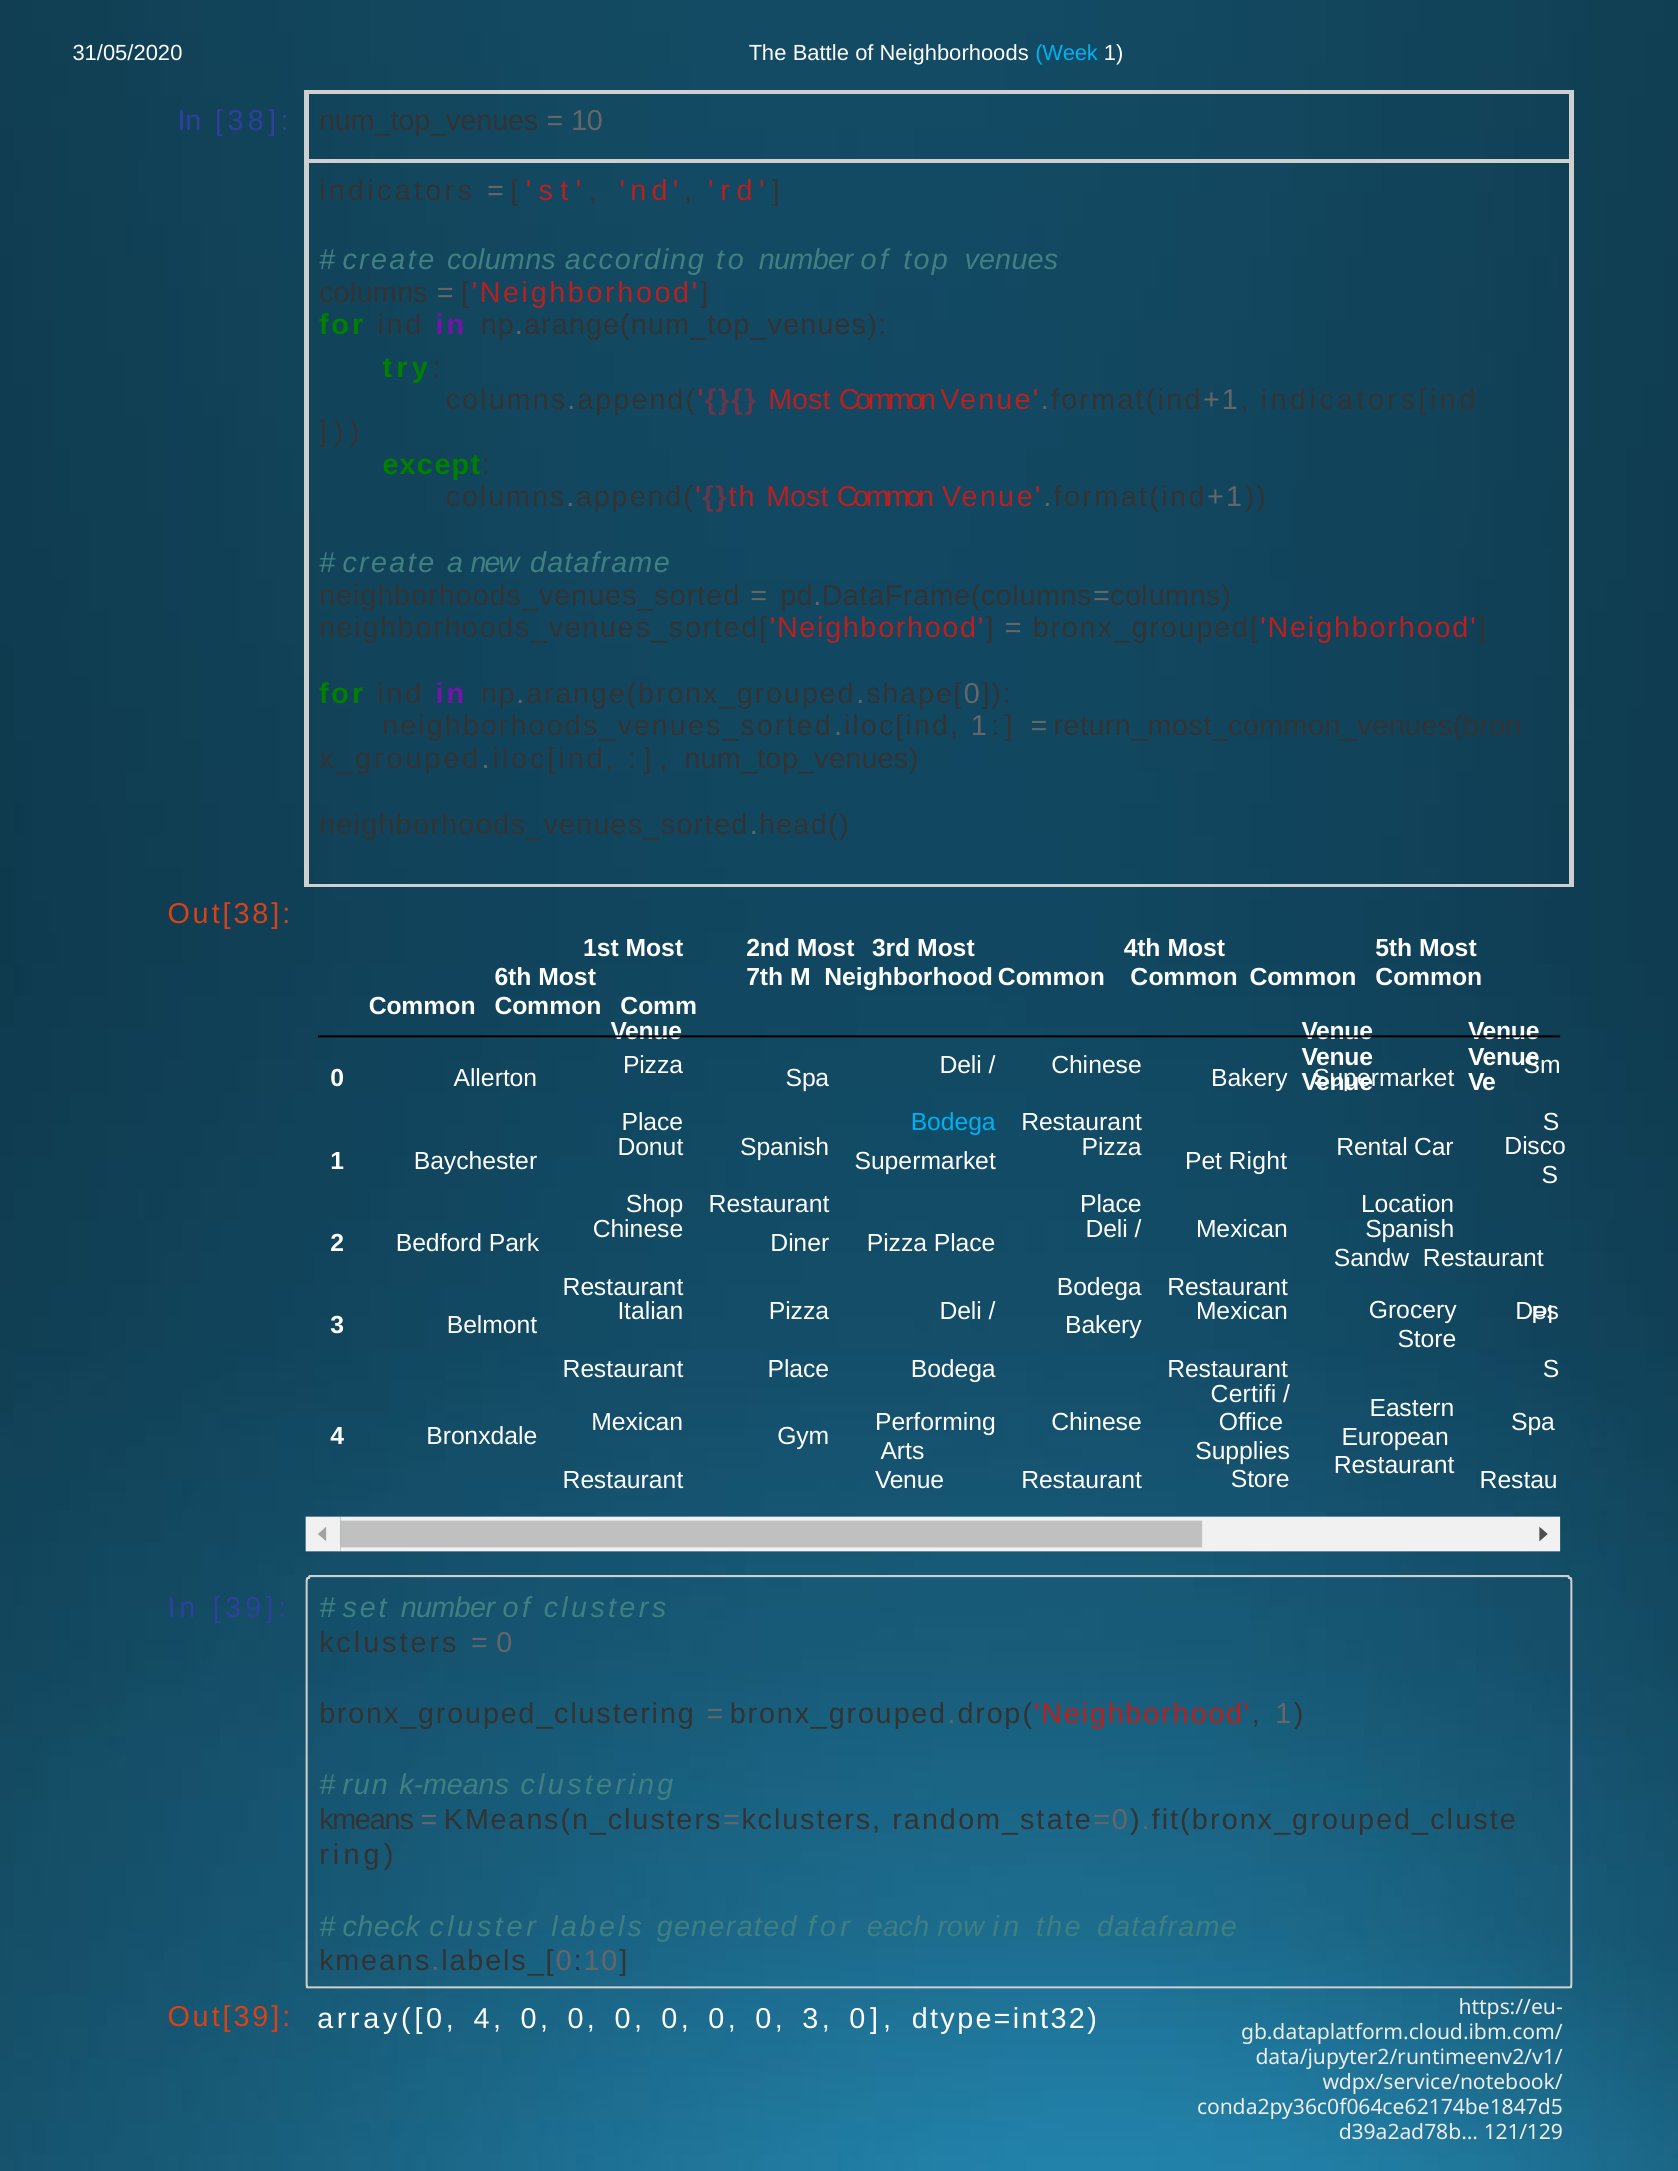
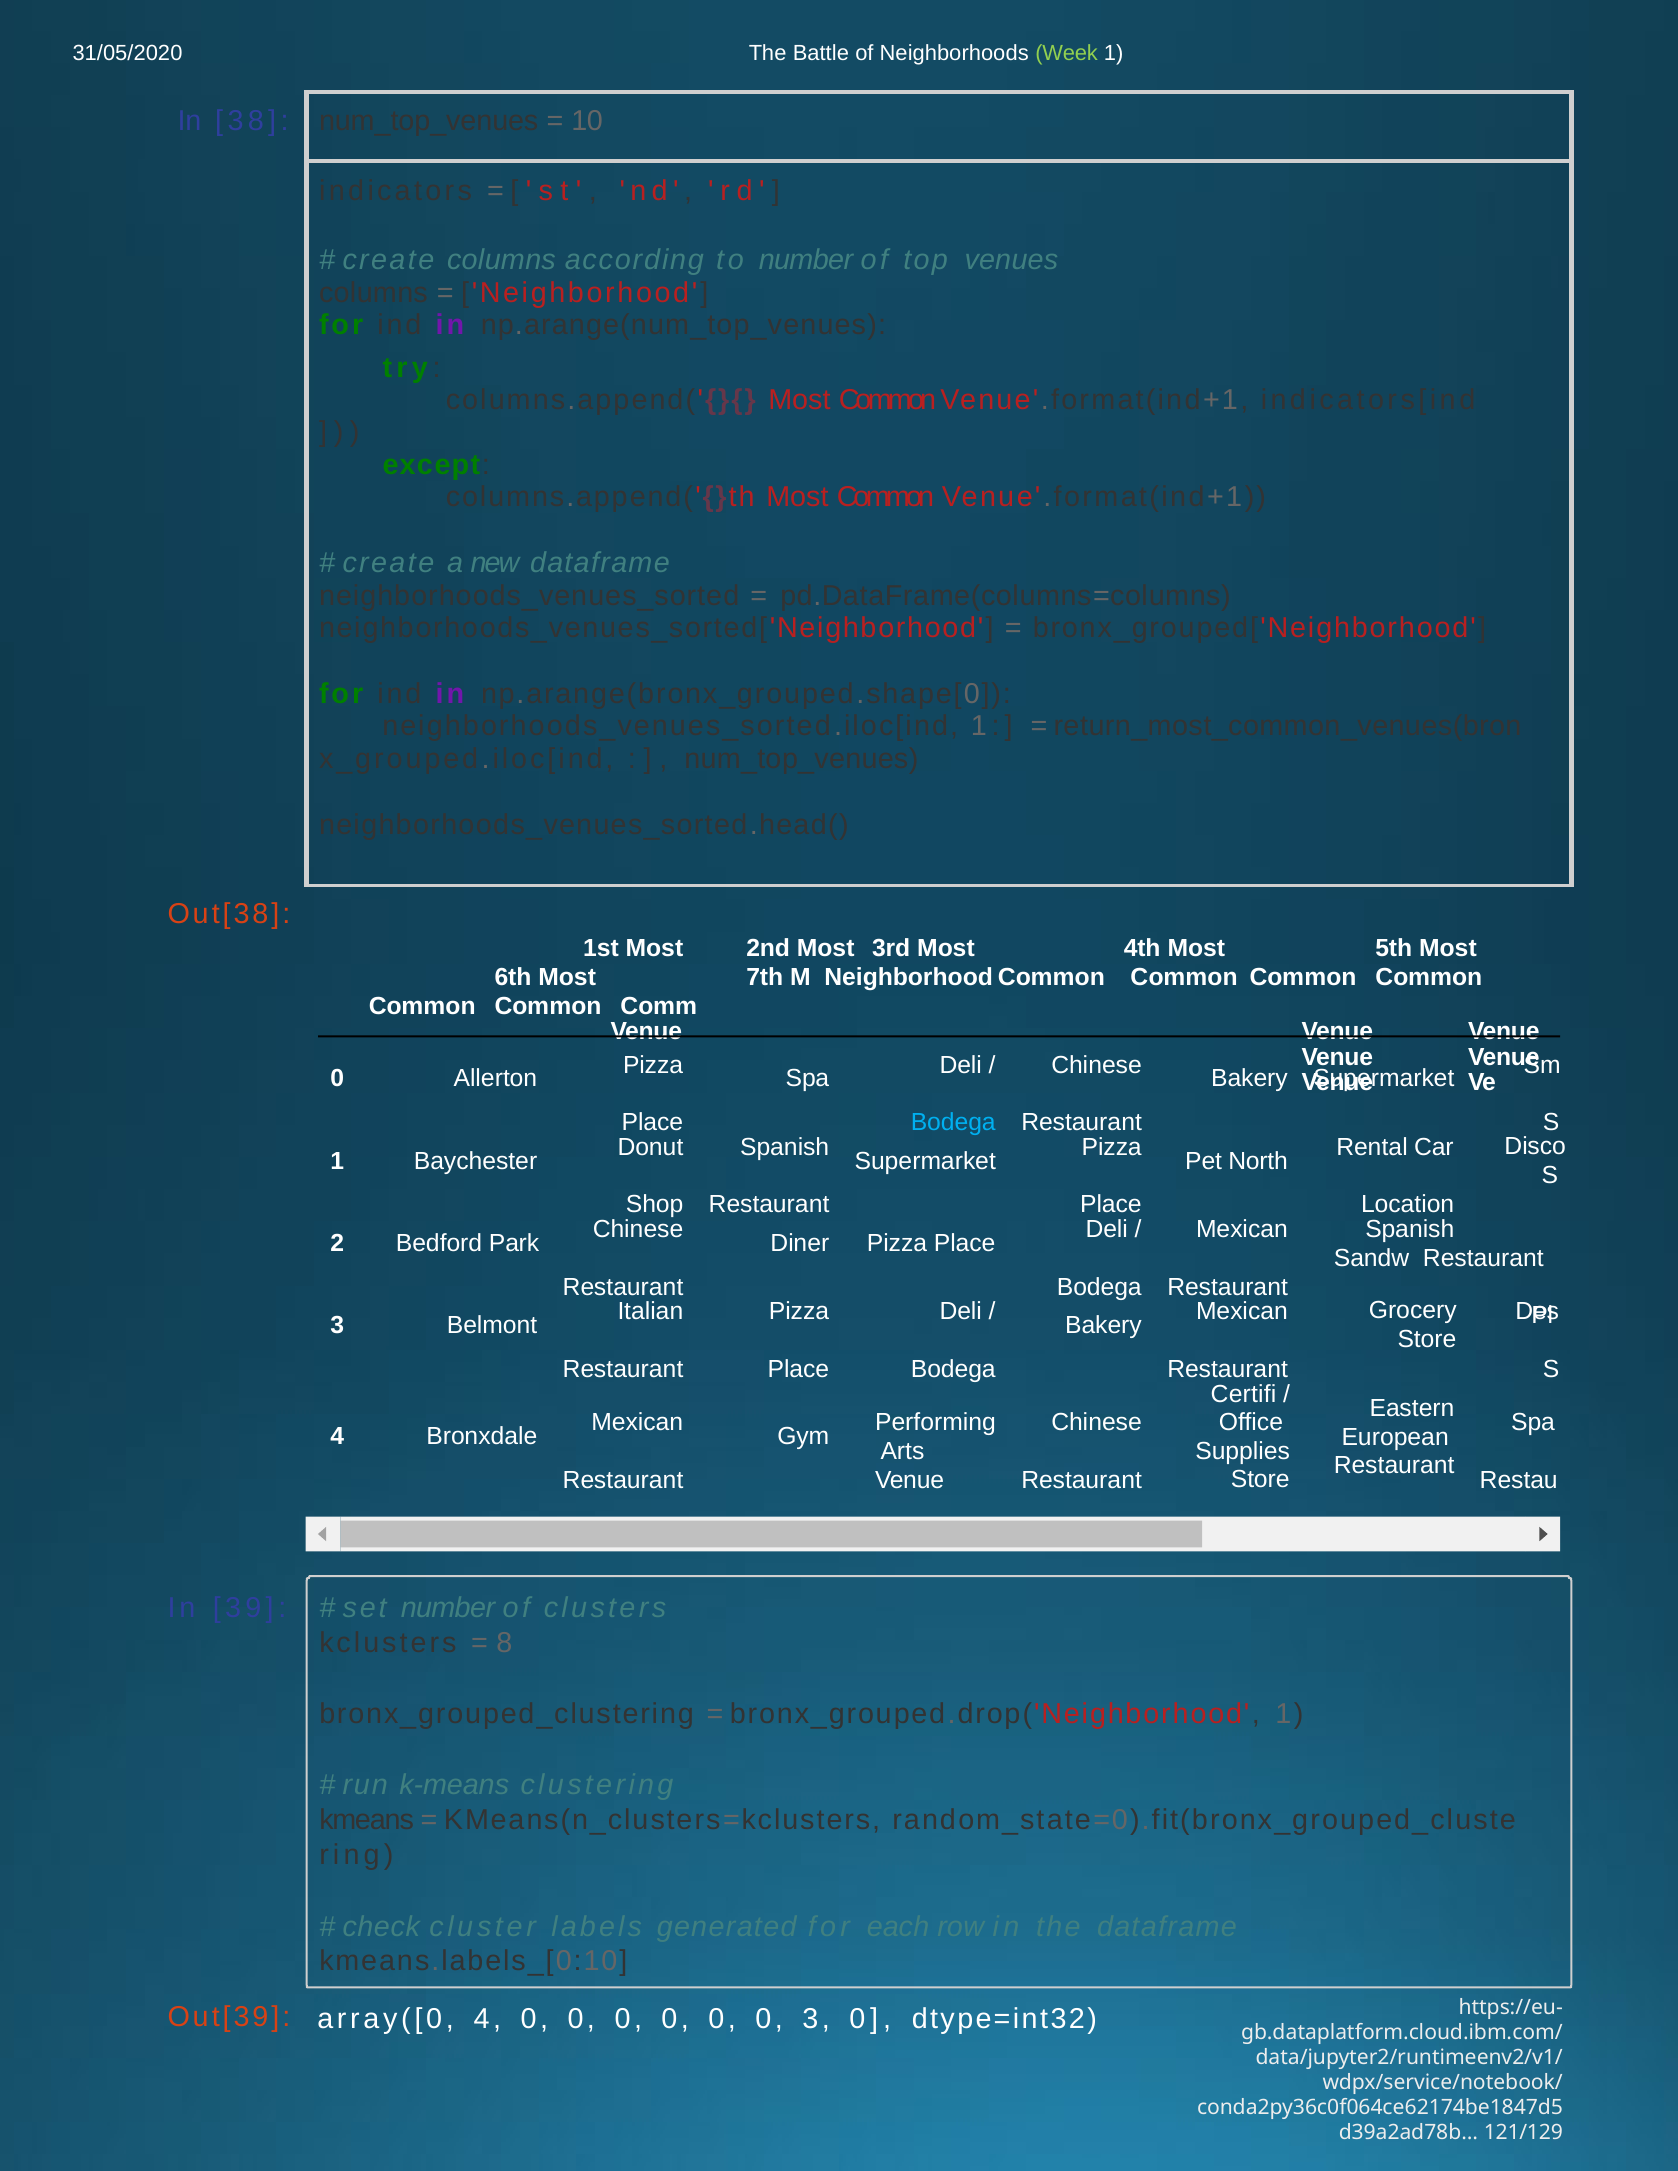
Week colour: light blue -> light green
Right: Right -> North
0 at (504, 1643): 0 -> 8
